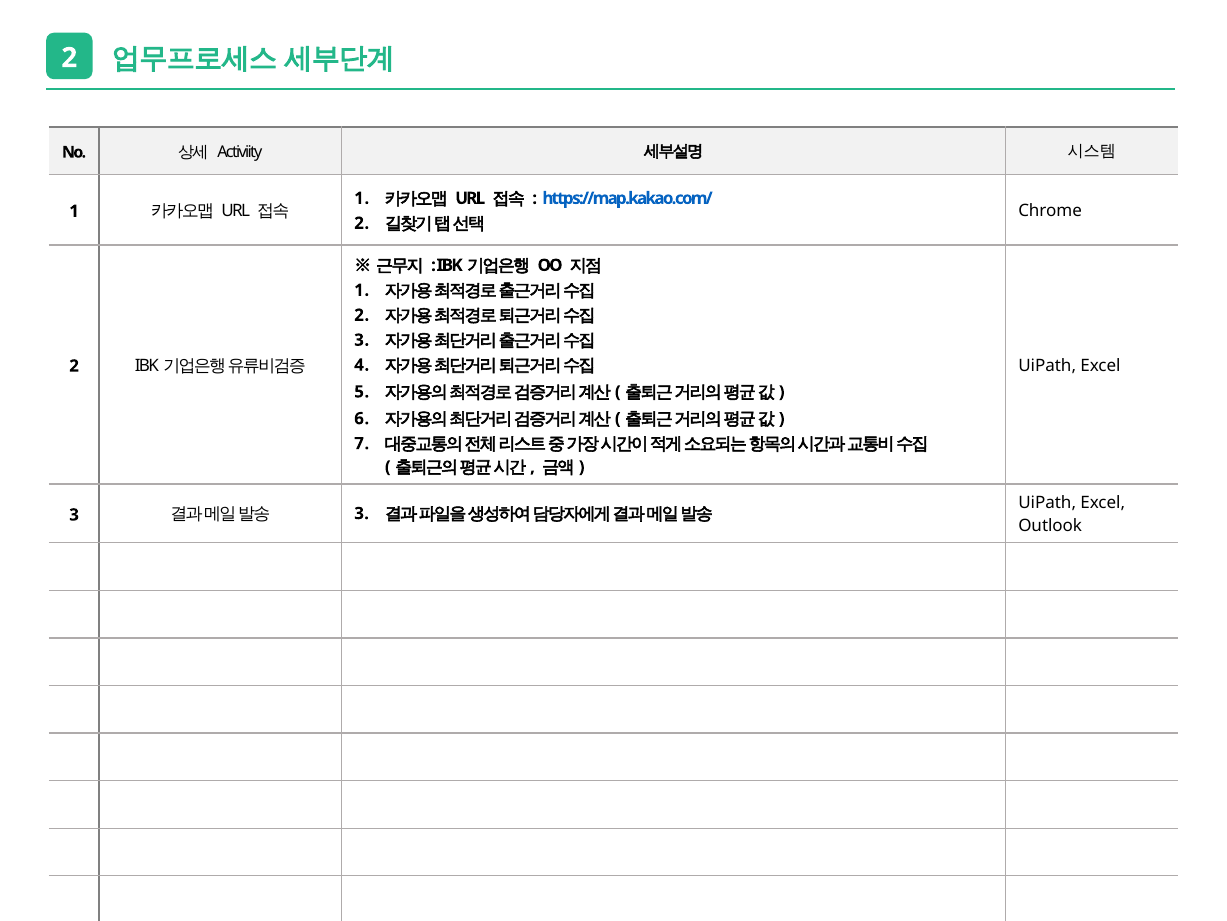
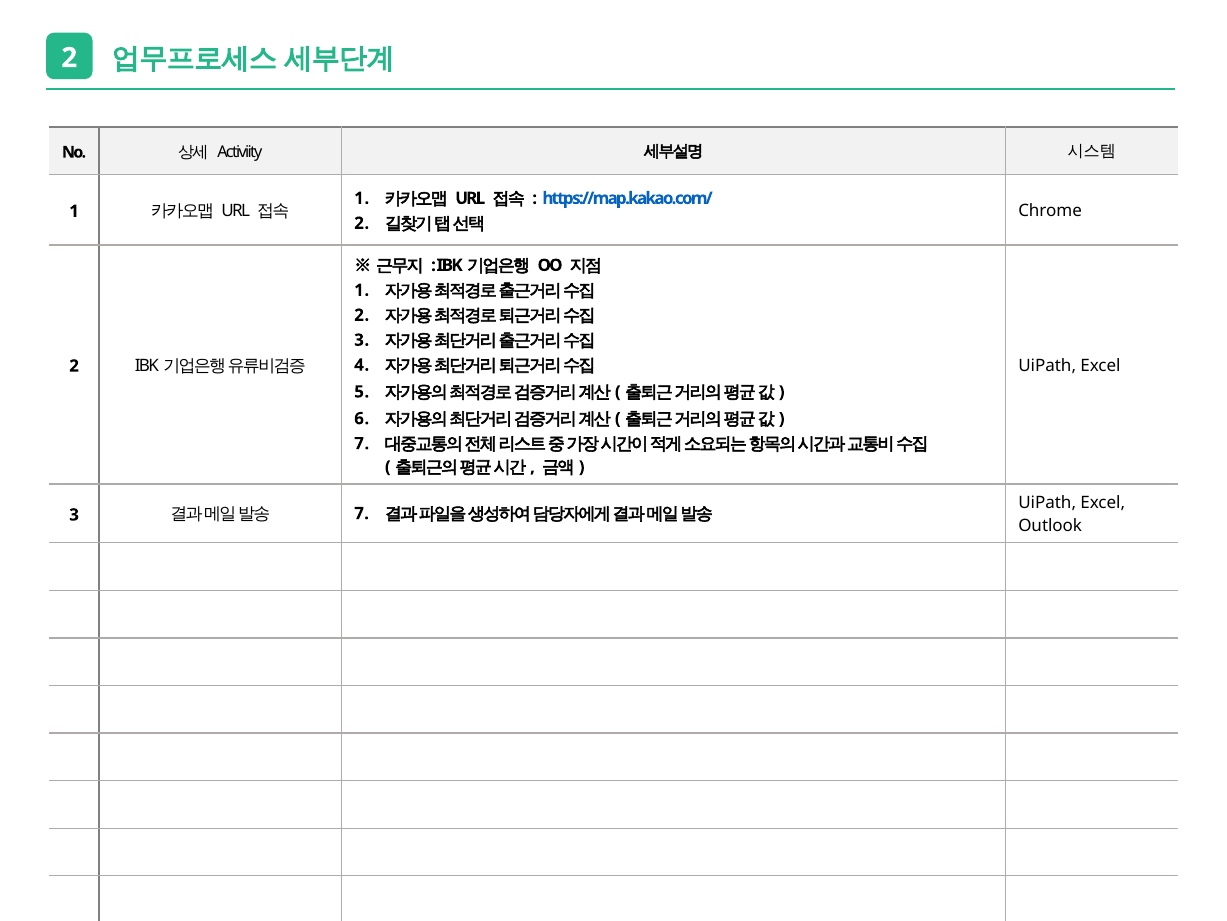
3 at (362, 513): 3 -> 7
